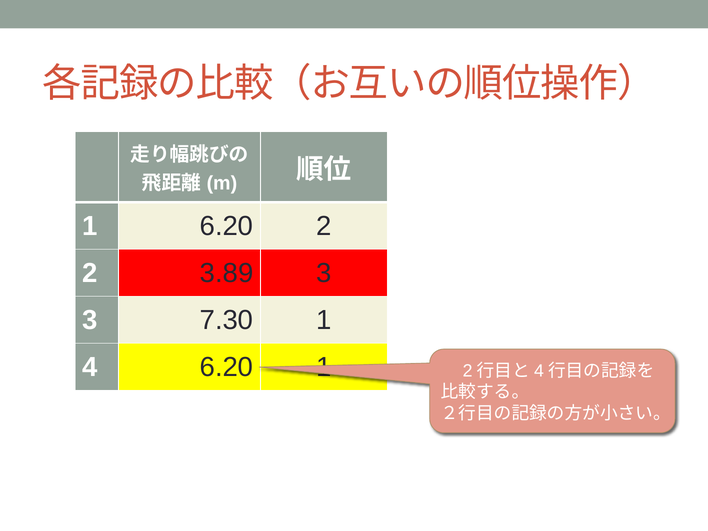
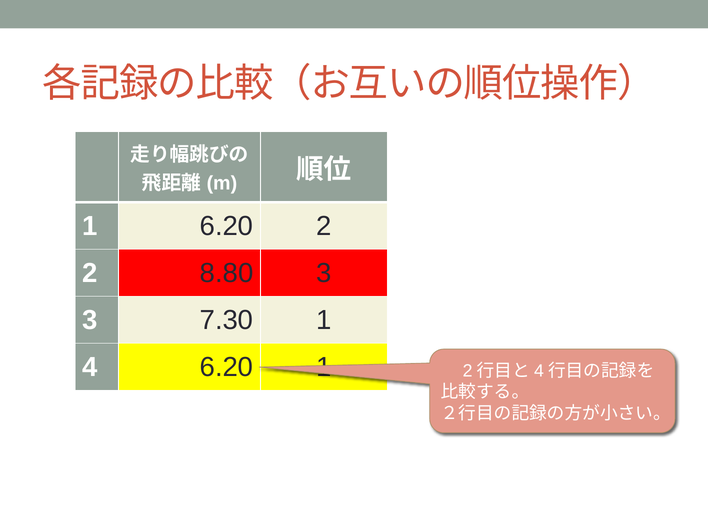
3.89: 3.89 -> 8.80
